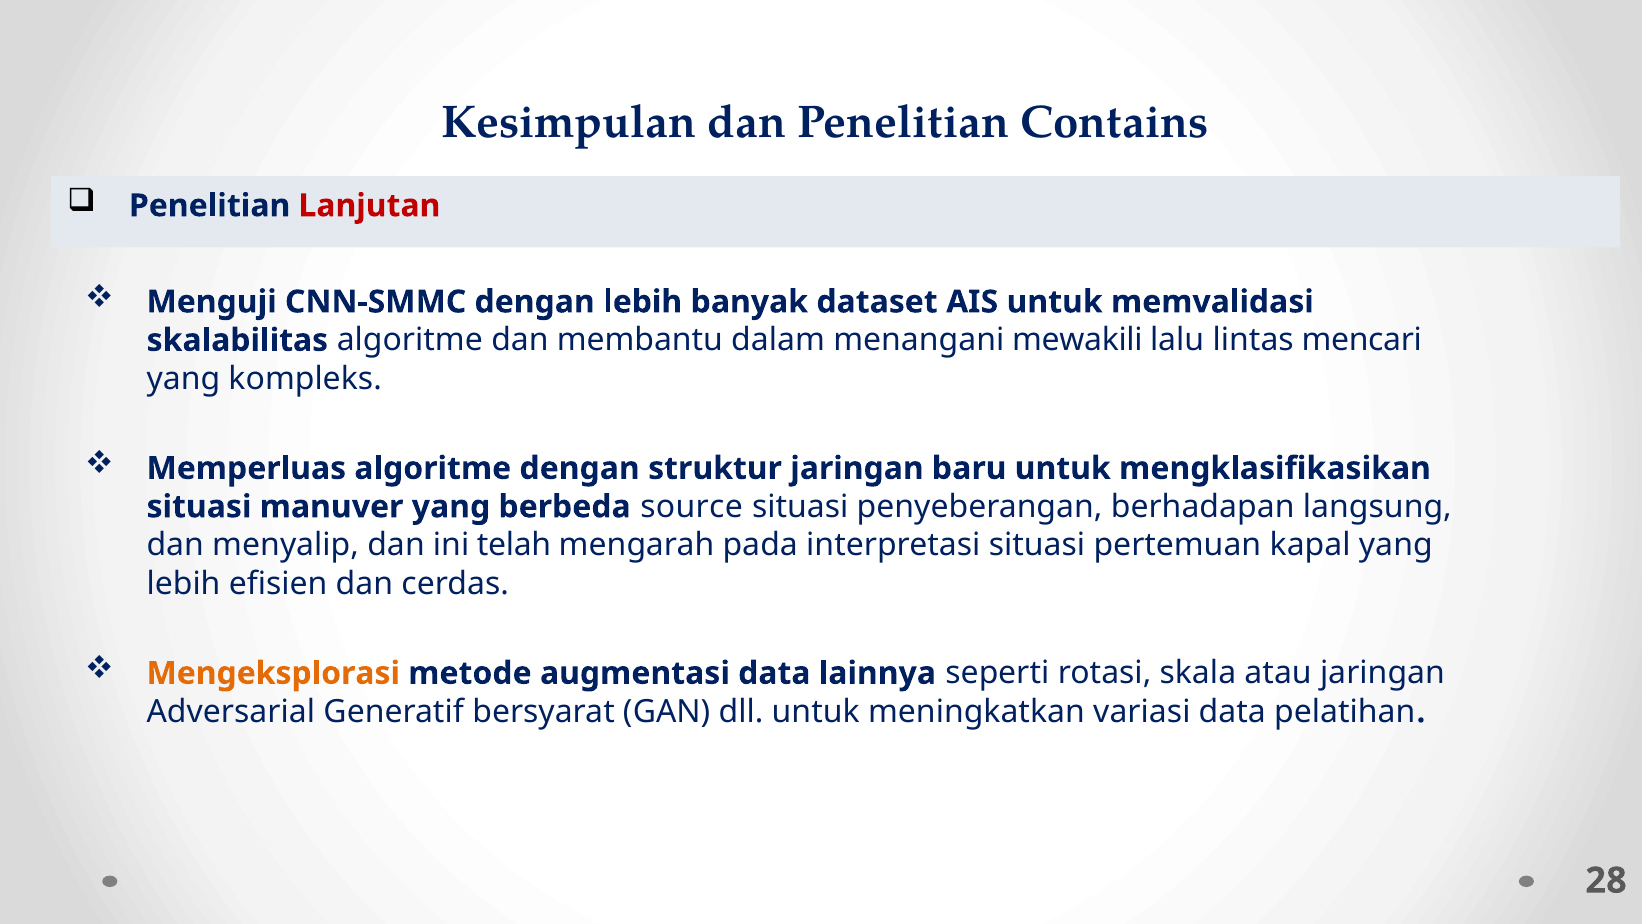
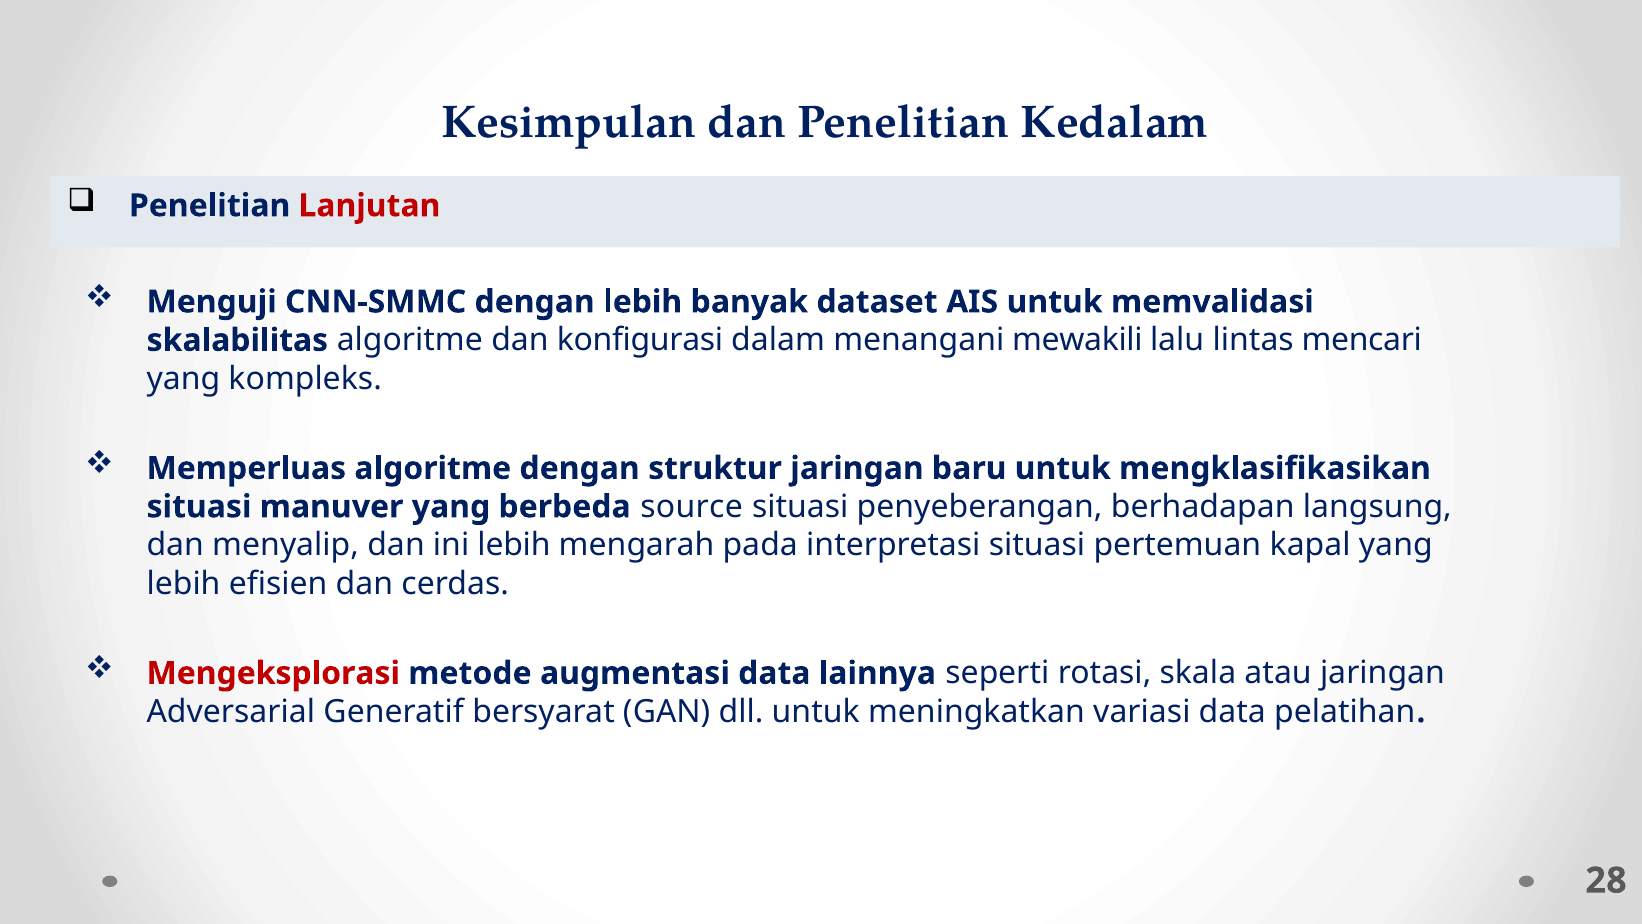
Contains: Contains -> Kedalam
membantu: membantu -> konfigurasi
ini telah: telah -> lebih
Mengeksplorasi colour: orange -> red
